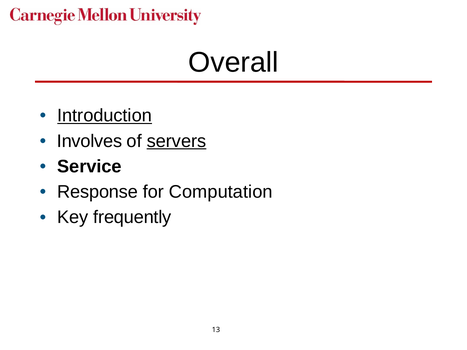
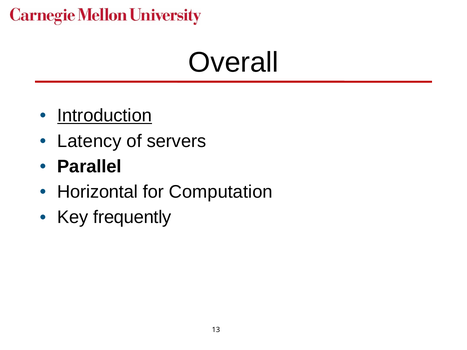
Involves: Involves -> Latency
servers underline: present -> none
Service: Service -> Parallel
Response: Response -> Horizontal
